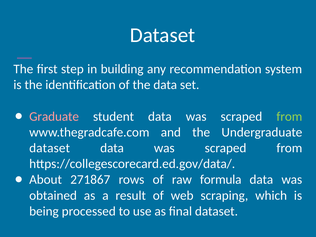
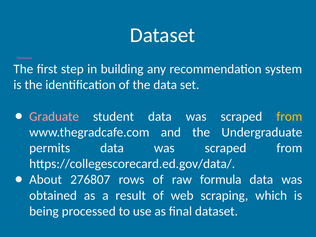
from at (289, 116) colour: light green -> yellow
dataset at (50, 148): dataset -> permits
271867: 271867 -> 276807
